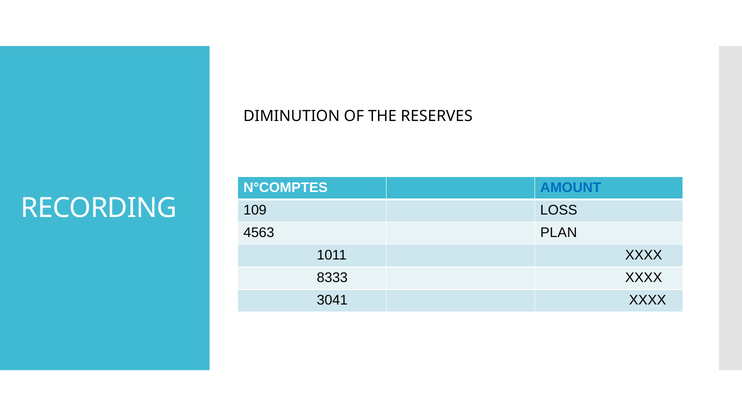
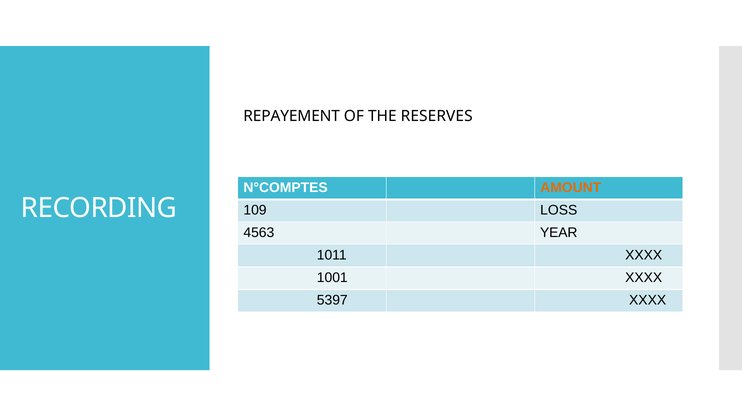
DIMINUTION: DIMINUTION -> REPAYEMENT
AMOUNT colour: blue -> orange
PLAN: PLAN -> YEAR
8333: 8333 -> 1001
3041: 3041 -> 5397
